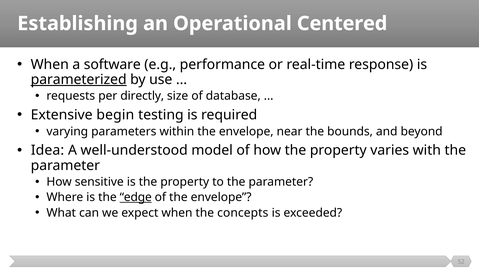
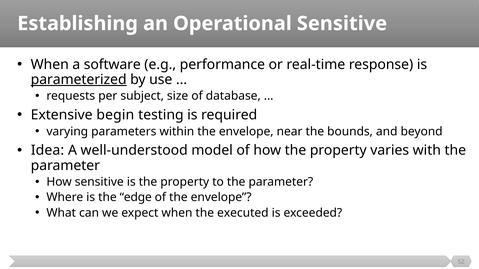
Operational Centered: Centered -> Sensitive
directly: directly -> subject
edge underline: present -> none
concepts: concepts -> executed
